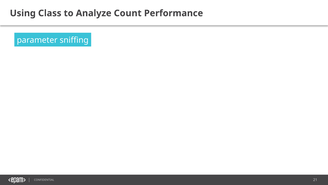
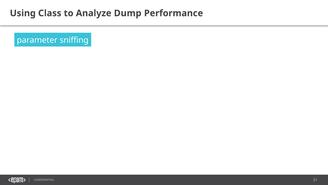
Count: Count -> Dump
